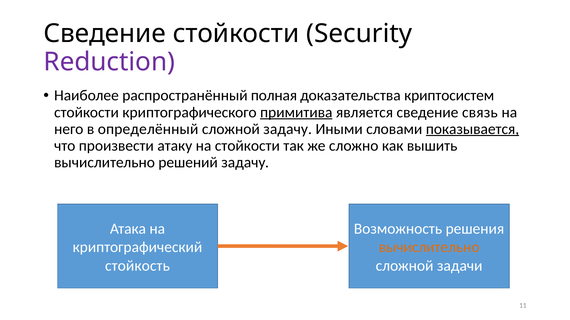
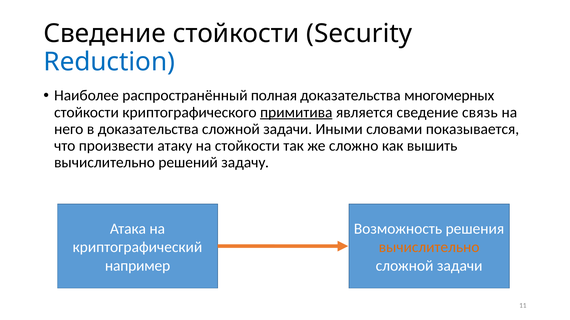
Reduction colour: purple -> blue
криптосистем: криптосистем -> многомерных
в определённый: определённый -> доказательства
задачу at (288, 129): задачу -> задачи
показывается underline: present -> none
стойкость: стойкость -> например
